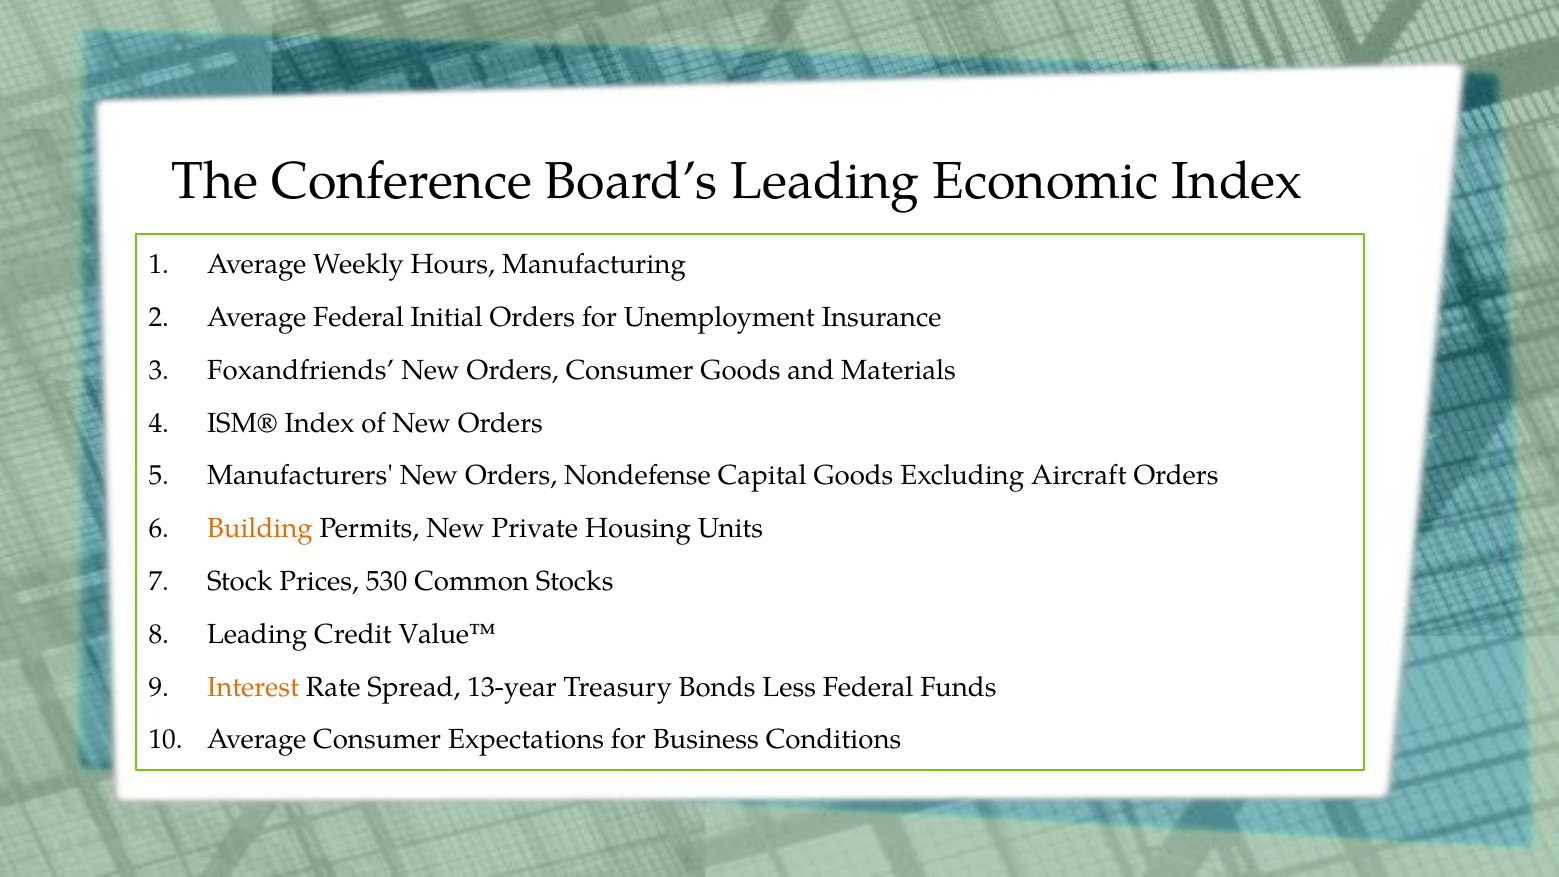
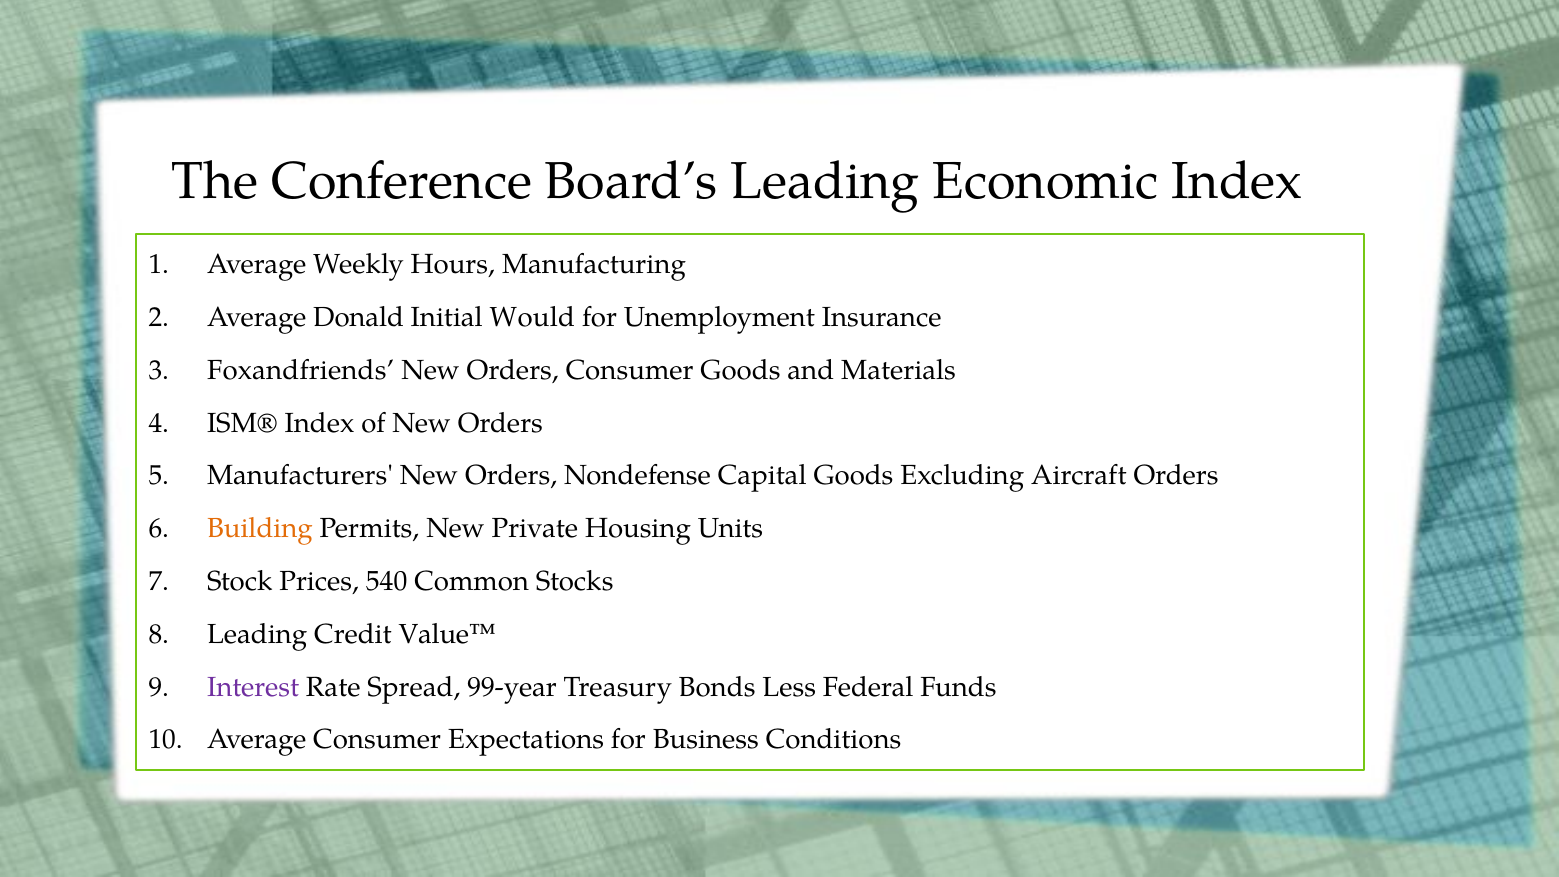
Average Federal: Federal -> Donald
Initial Orders: Orders -> Would
530: 530 -> 540
Interest colour: orange -> purple
13-year: 13-year -> 99-year
